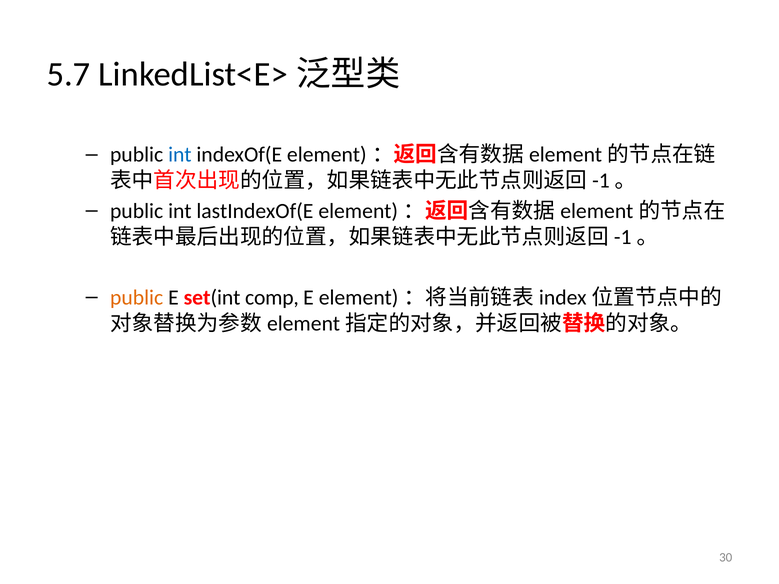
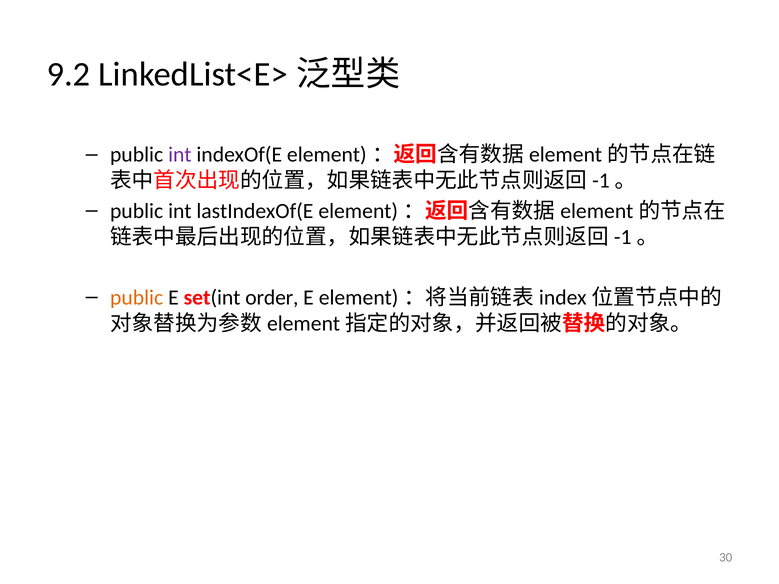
5.7: 5.7 -> 9.2
int at (180, 155) colour: blue -> purple
comp: comp -> order
